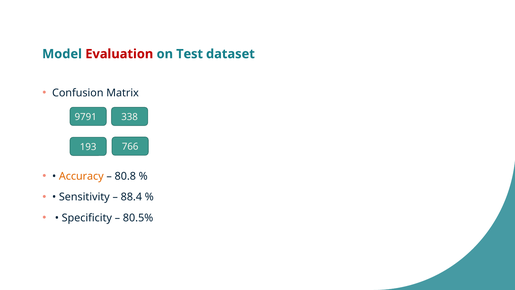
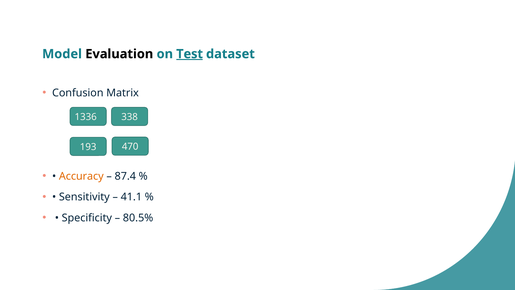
Evaluation colour: red -> black
Test underline: none -> present
9791: 9791 -> 1336
766: 766 -> 470
80.8: 80.8 -> 87.4
88.4: 88.4 -> 41.1
